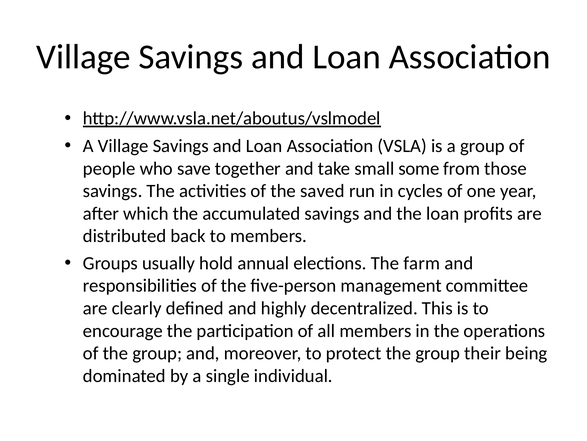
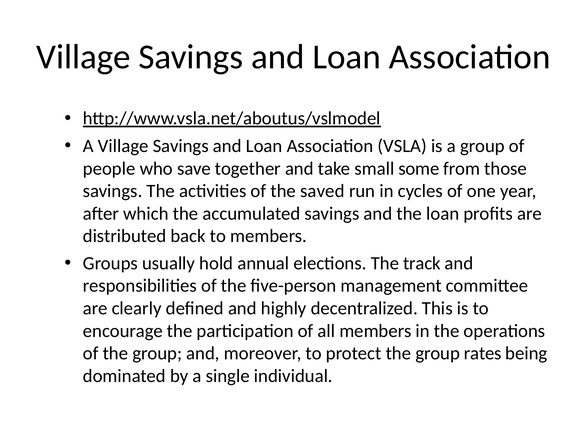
farm: farm -> track
their: their -> rates
